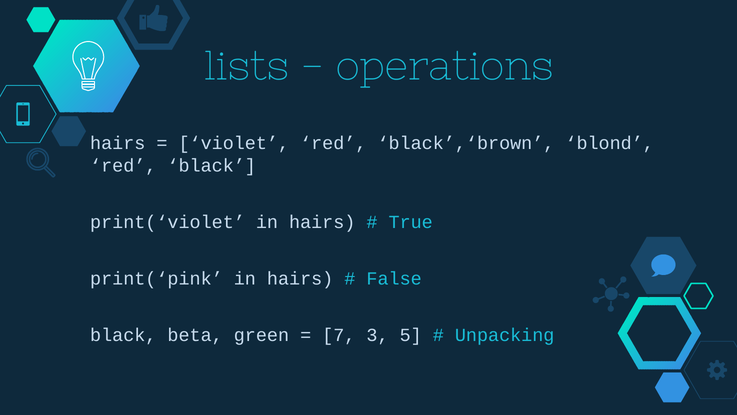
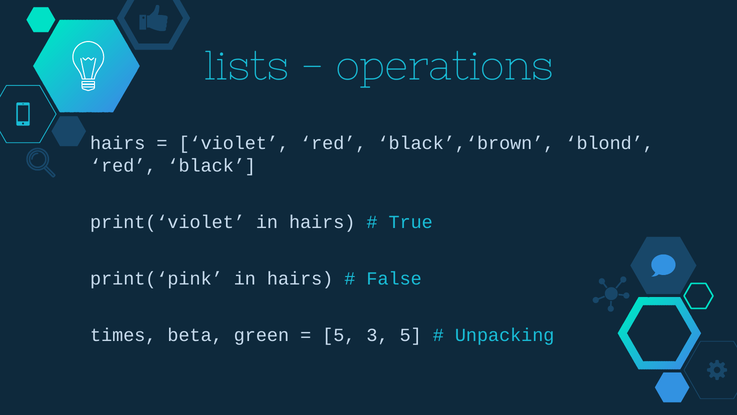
black at (123, 335): black -> times
7 at (339, 335): 7 -> 5
